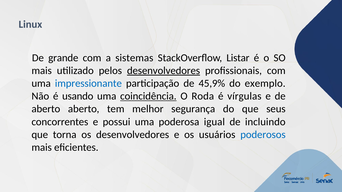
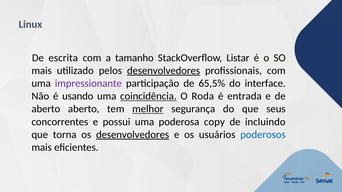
grande: grande -> escrita
sistemas: sistemas -> tamanho
impressionante colour: blue -> purple
45,9%: 45,9% -> 65,5%
exemplo: exemplo -> interface
vírgulas: vírgulas -> entrada
melhor underline: none -> present
igual: igual -> copy
desenvolvedores at (133, 135) underline: none -> present
